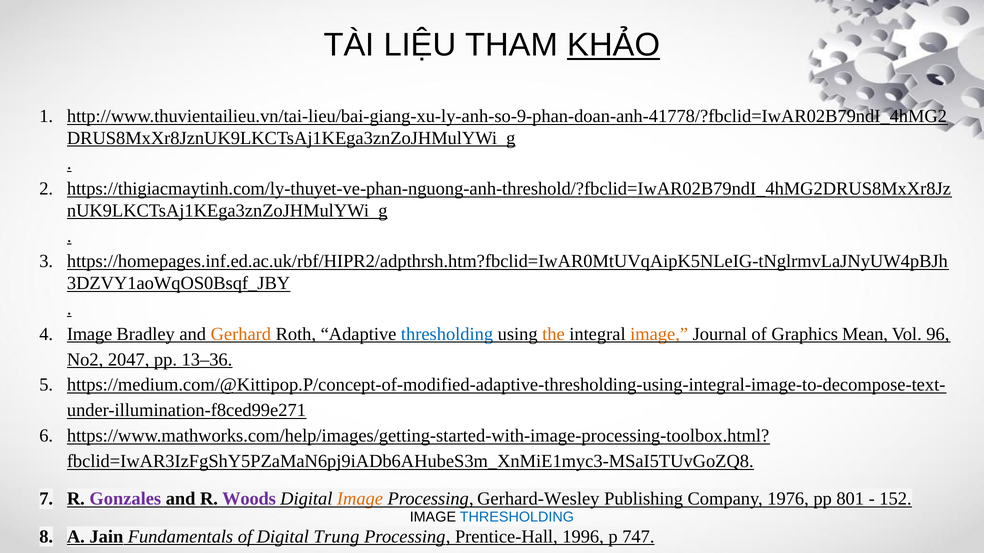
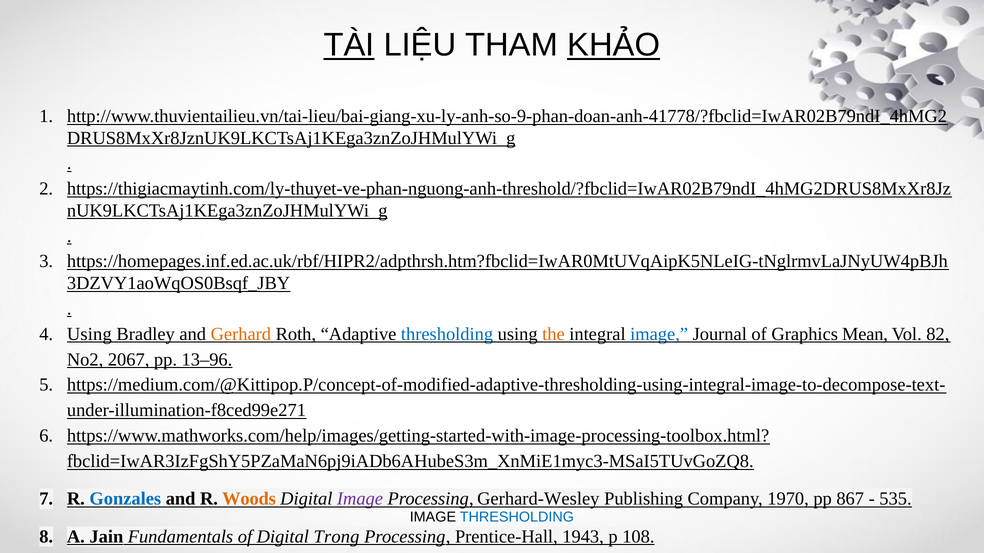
TÀI underline: none -> present
Image at (90, 334): Image -> Using
image at (659, 334) colour: orange -> blue
96: 96 -> 82
2047: 2047 -> 2067
13–36: 13–36 -> 13–96
Gonzales colour: purple -> blue
Woods colour: purple -> orange
Image at (360, 499) colour: orange -> purple
1976: 1976 -> 1970
801: 801 -> 867
152: 152 -> 535
Trung: Trung -> Trong
1996: 1996 -> 1943
747: 747 -> 108
